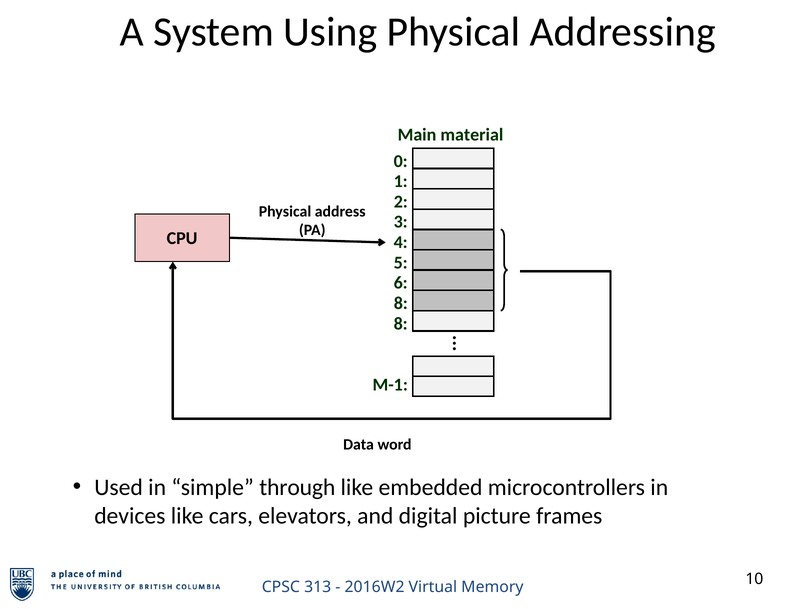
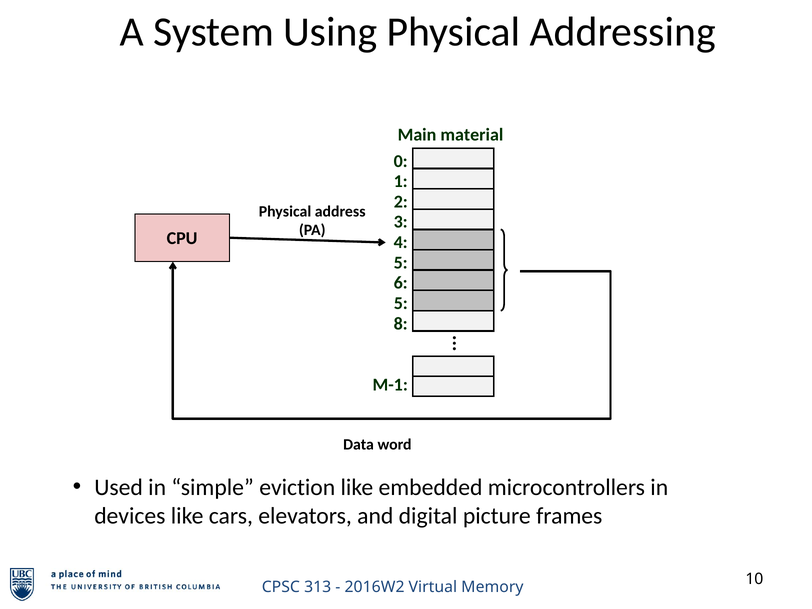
8 at (401, 303): 8 -> 5
through: through -> eviction
